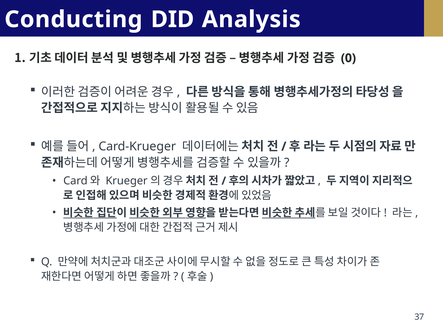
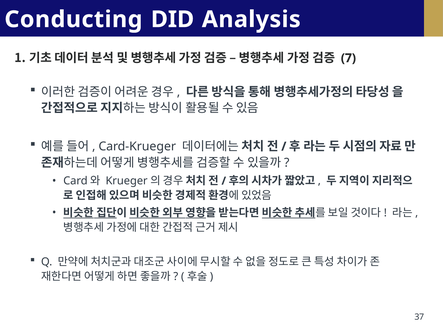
0: 0 -> 7
